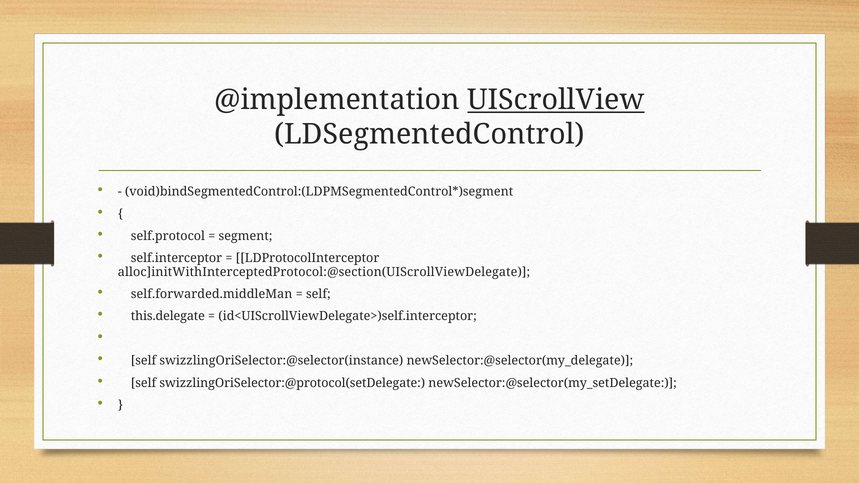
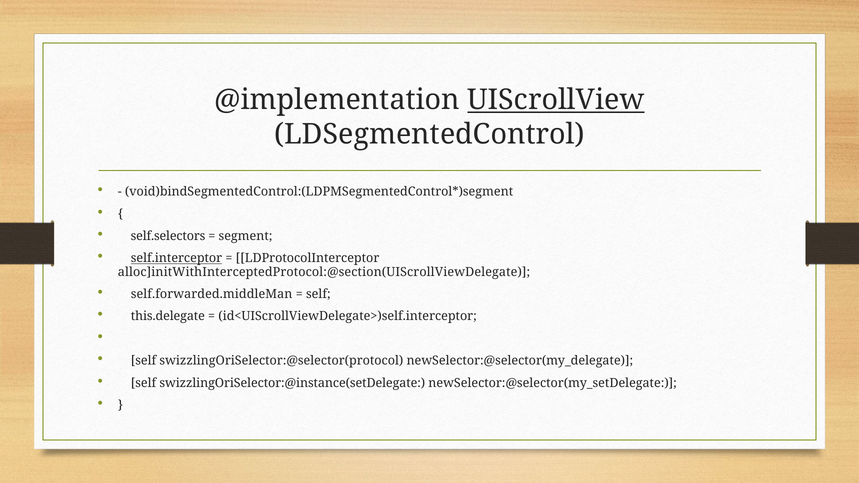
self.protocol: self.protocol -> self.selectors
self.interceptor underline: none -> present
swizzlingOriSelector:@selector(instance: swizzlingOriSelector:@selector(instance -> swizzlingOriSelector:@selector(protocol
swizzlingOriSelector:@protocol(setDelegate: swizzlingOriSelector:@protocol(setDelegate -> swizzlingOriSelector:@instance(setDelegate
